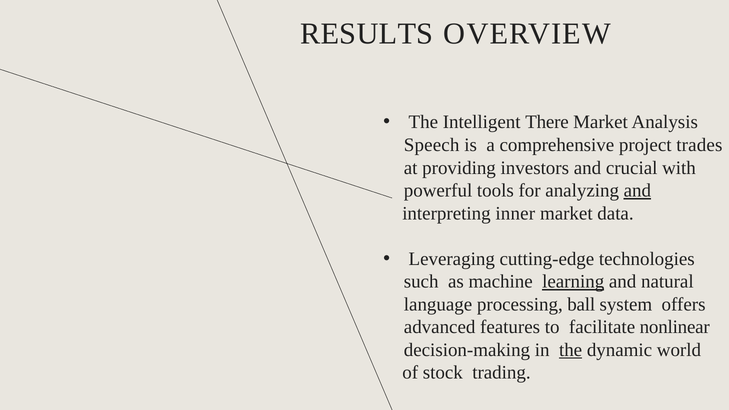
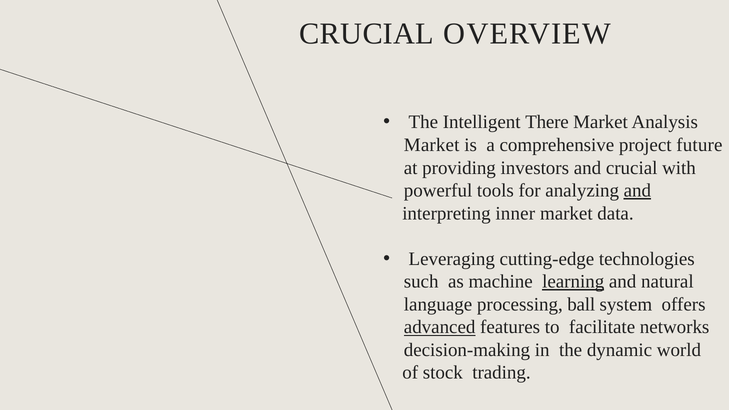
RESULTS at (367, 34): RESULTS -> CRUCIAL
Speech at (432, 145): Speech -> Market
trades: trades -> future
advanced underline: none -> present
nonlinear: nonlinear -> networks
the at (571, 350) underline: present -> none
